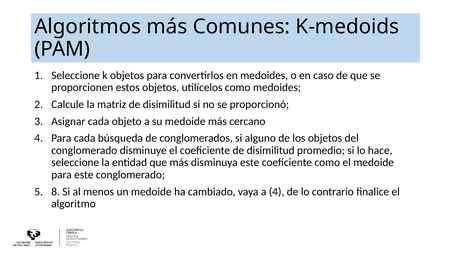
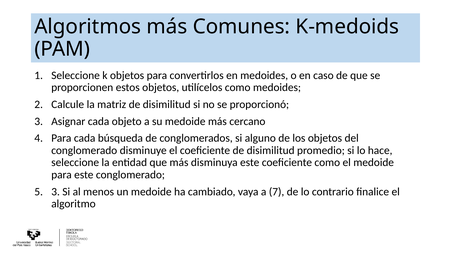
5 8: 8 -> 3
a 4: 4 -> 7
